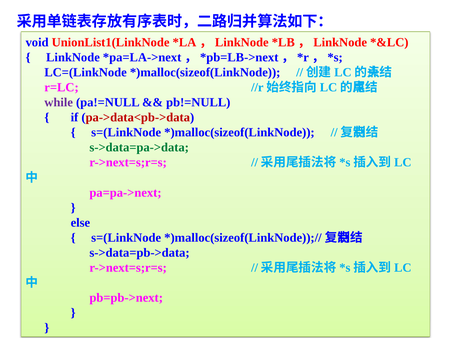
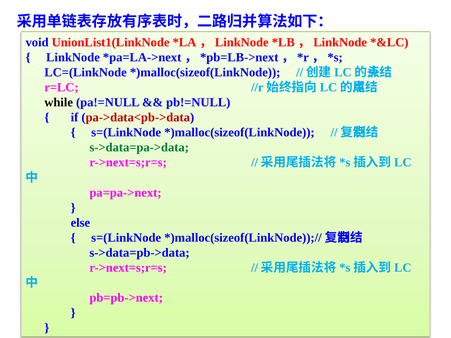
while colour: purple -> black
